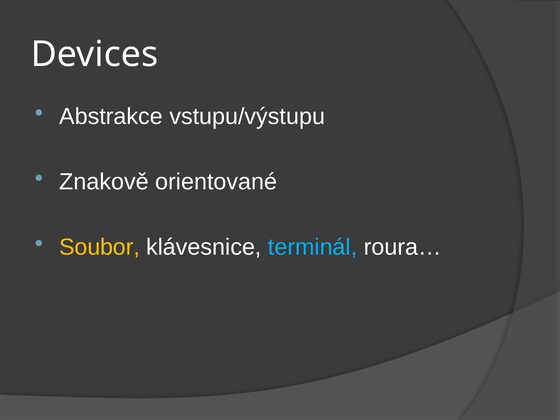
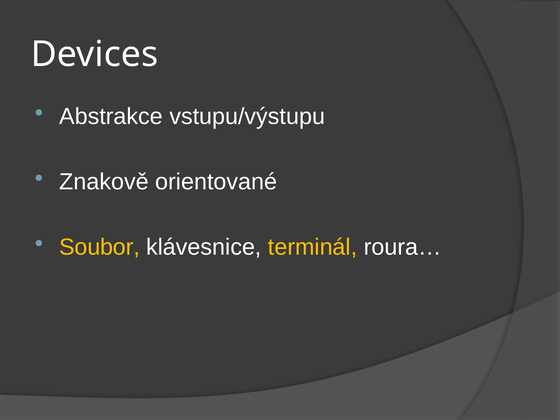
terminál colour: light blue -> yellow
